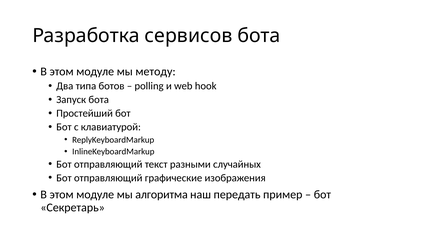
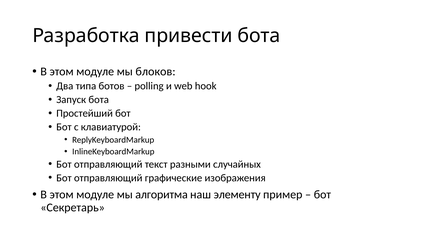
сервисов: сервисов -> привести
методу: методу -> блоков
передать: передать -> элементу
